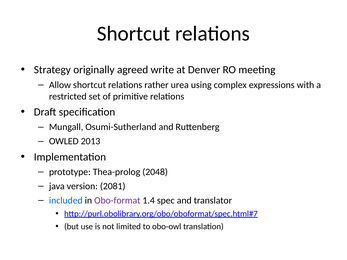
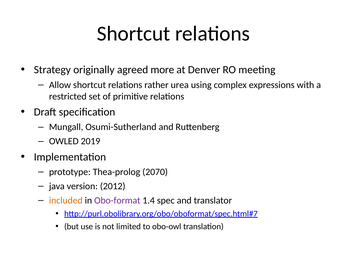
write: write -> more
2013: 2013 -> 2019
2048: 2048 -> 2070
2081: 2081 -> 2012
included colour: blue -> orange
